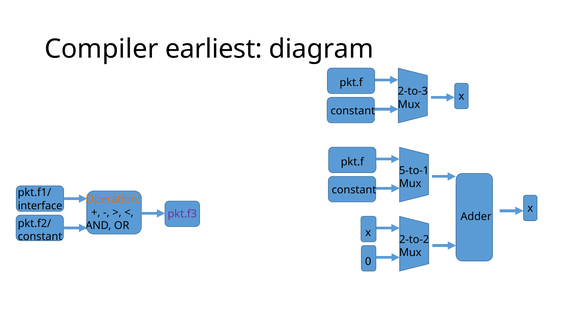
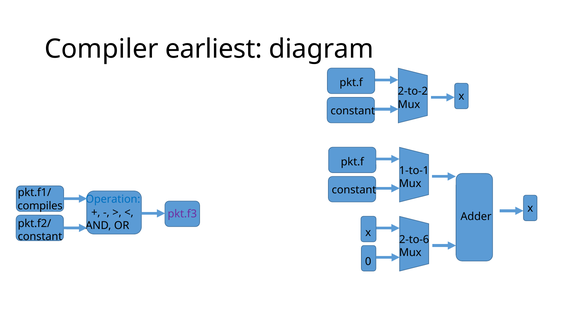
2-to-3: 2-to-3 -> 2-to-2
5-to-1: 5-to-1 -> 1-to-1
Operation colour: orange -> blue
interface: interface -> compiles
2-to-2: 2-to-2 -> 2-to-6
